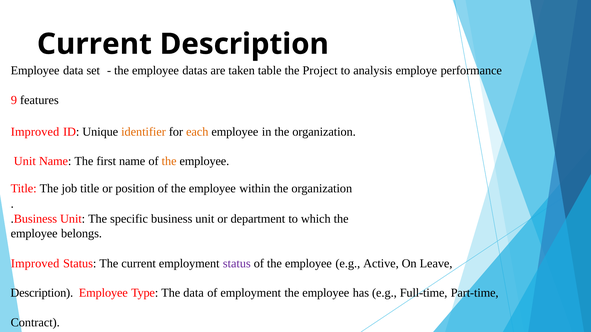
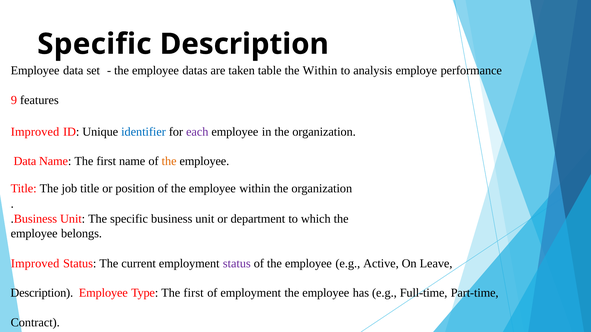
Current at (94, 44): Current -> Specific
the Project: Project -> Within
identifier colour: orange -> blue
each colour: orange -> purple
Unit at (25, 161): Unit -> Data
Type The data: data -> first
